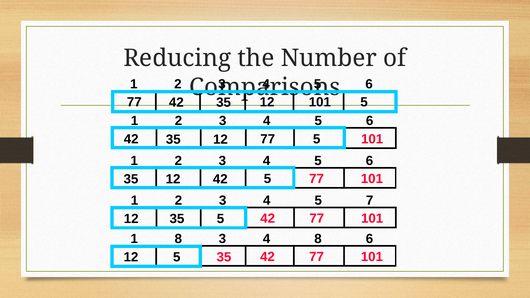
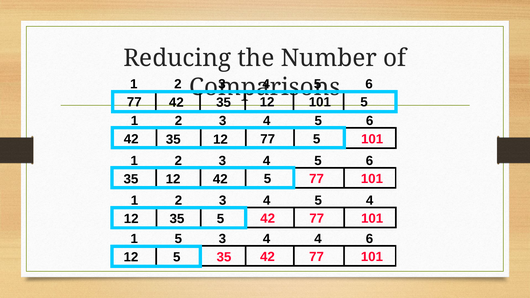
5 7: 7 -> 4
1 8: 8 -> 5
4 8: 8 -> 4
